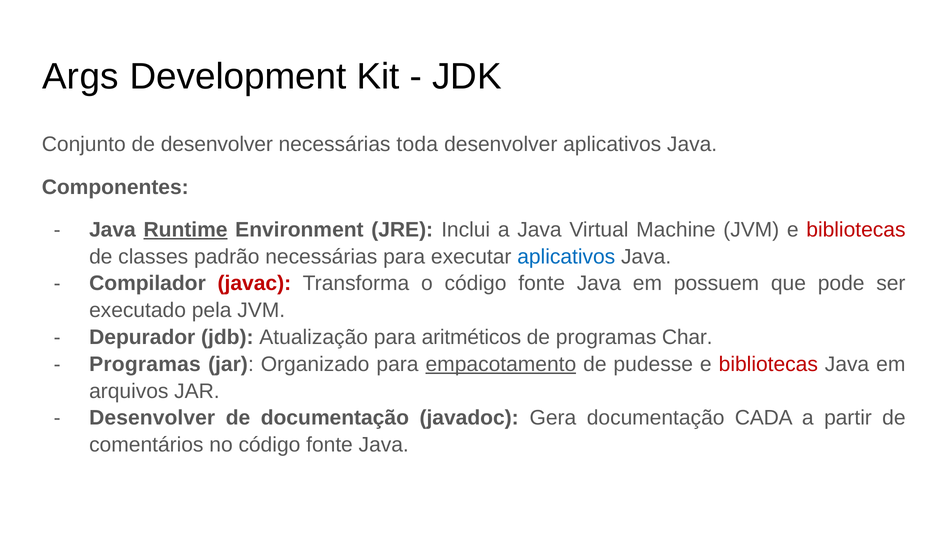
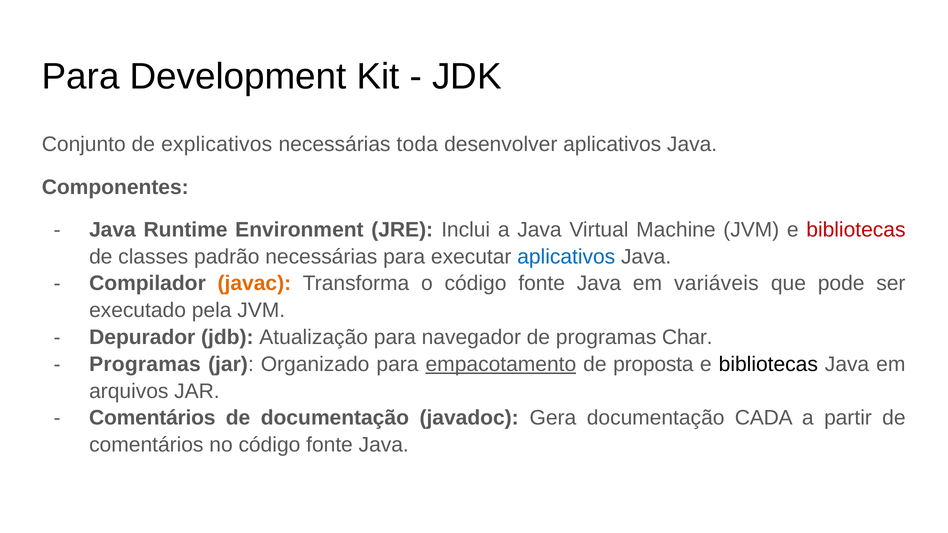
Args at (80, 77): Args -> Para
de desenvolver: desenvolver -> explicativos
Runtime underline: present -> none
javac colour: red -> orange
possuem: possuem -> variáveis
aritméticos: aritméticos -> navegador
pudesse: pudesse -> proposta
bibliotecas at (768, 364) colour: red -> black
Desenvolver at (152, 418): Desenvolver -> Comentários
